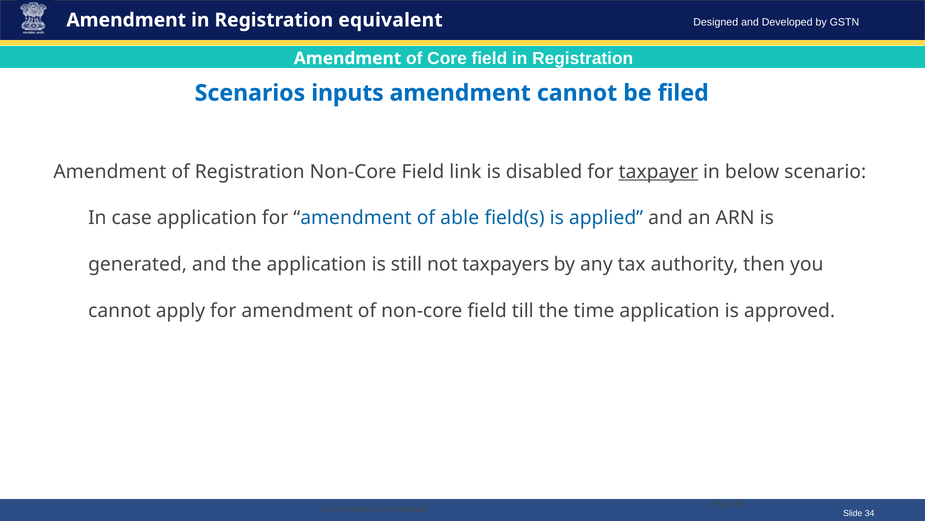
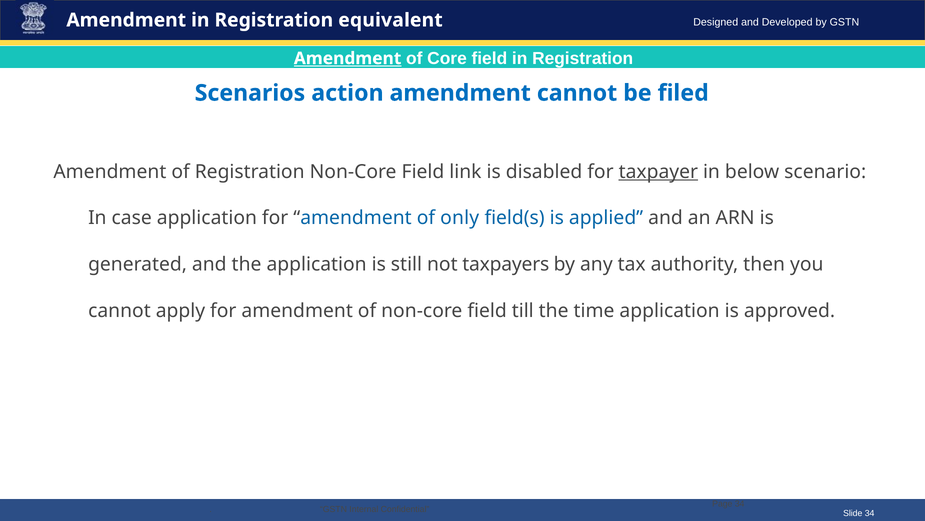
Amendment at (348, 58) underline: none -> present
inputs: inputs -> action
able: able -> only
